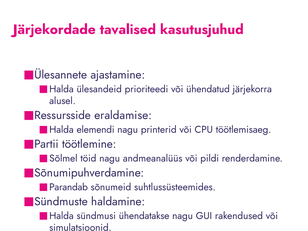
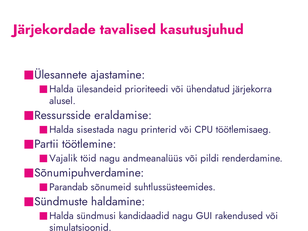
elemendi: elemendi -> sisestada
Sõlmel: Sõlmel -> Vajalik
ühendatakse: ühendatakse -> kandidaadid
